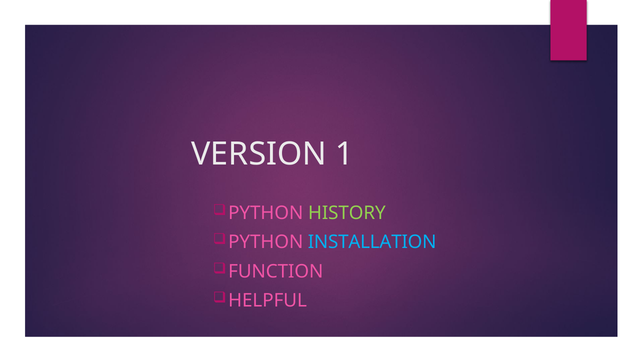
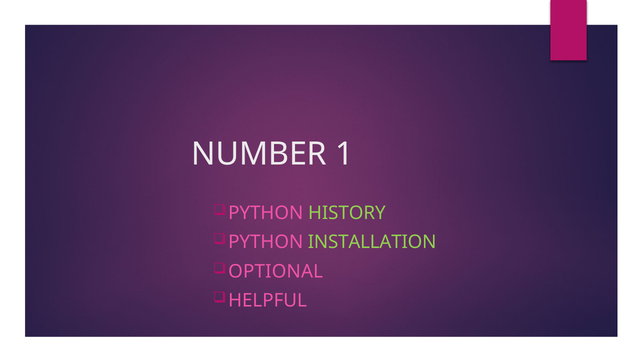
VERSION: VERSION -> NUMBER
INSTALLATION colour: light blue -> light green
FUNCTION: FUNCTION -> OPTIONAL
